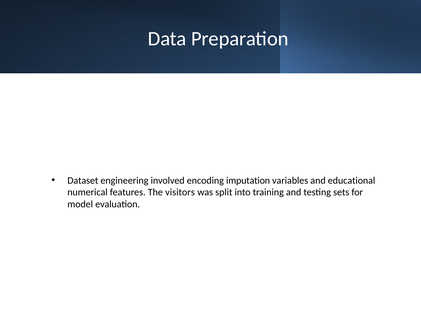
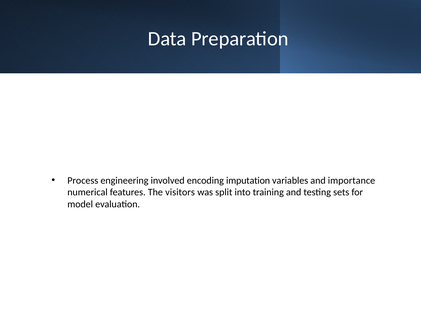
Dataset: Dataset -> Process
educational: educational -> importance
